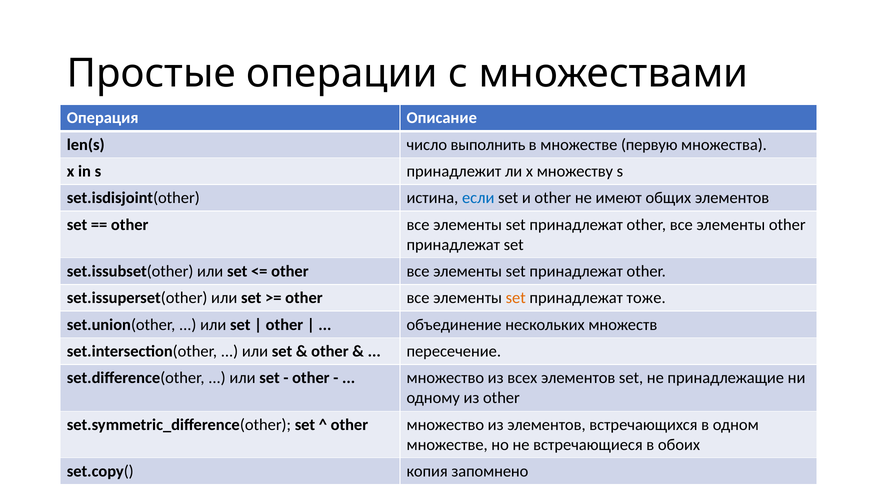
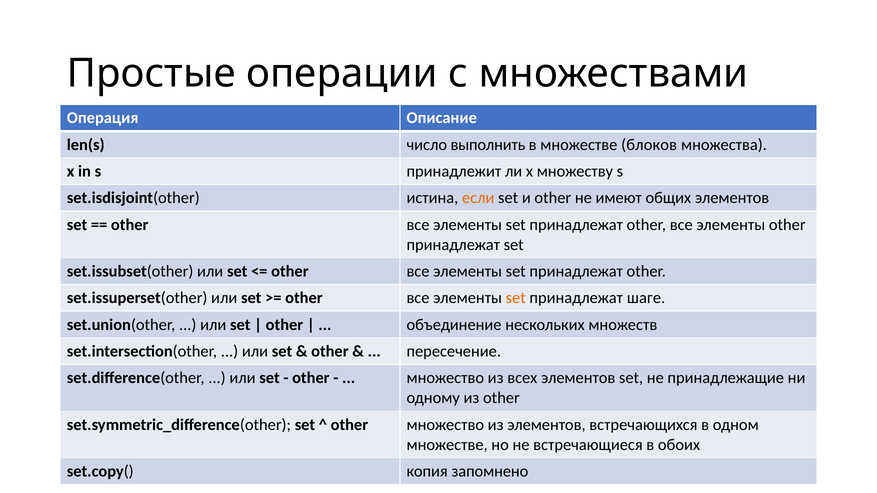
первую: первую -> блоков
если colour: blue -> orange
тоже: тоже -> шаге
